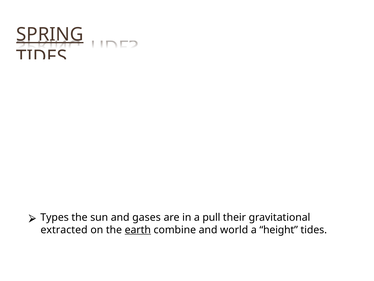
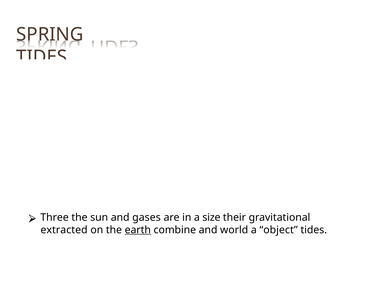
SPRING underline: present -> none
Types: Types -> Three
pull: pull -> size
height: height -> object
